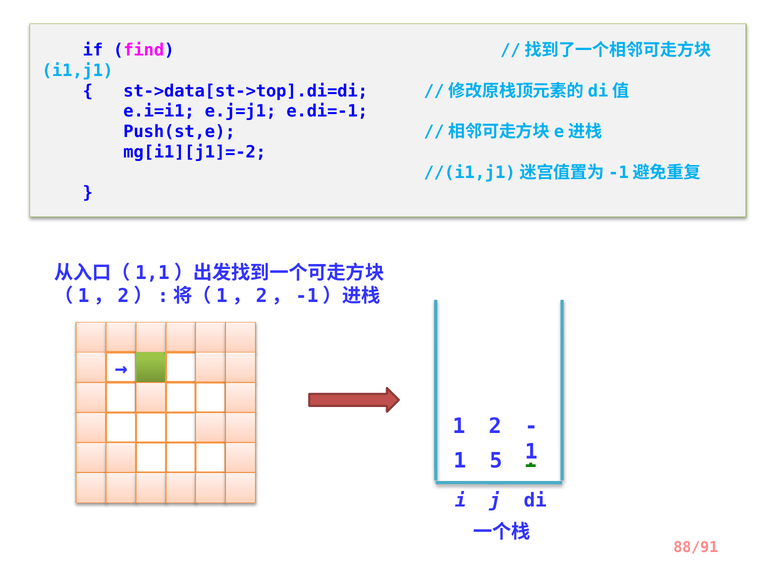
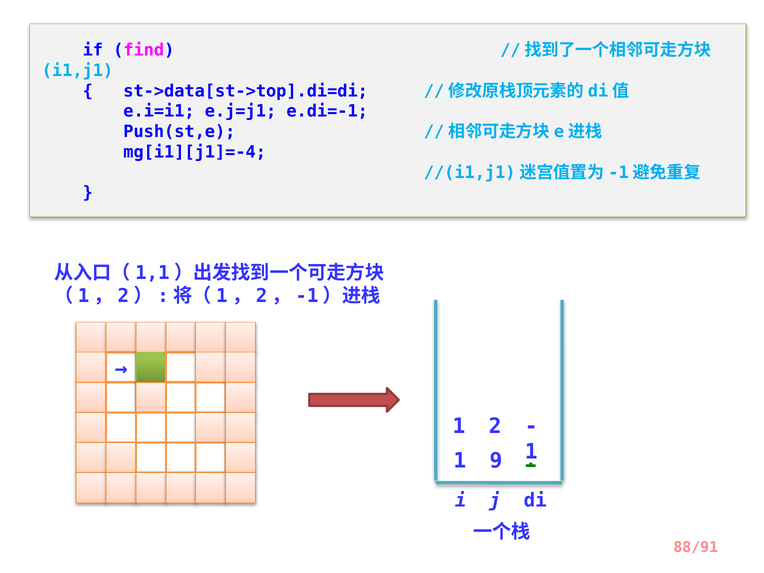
mg[i1][j1]=-2: mg[i1][j1]=-2 -> mg[i1][j1]=-4
5: 5 -> 9
